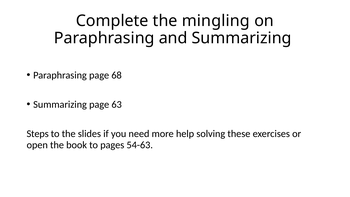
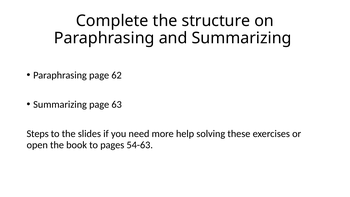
mingling: mingling -> structure
68: 68 -> 62
